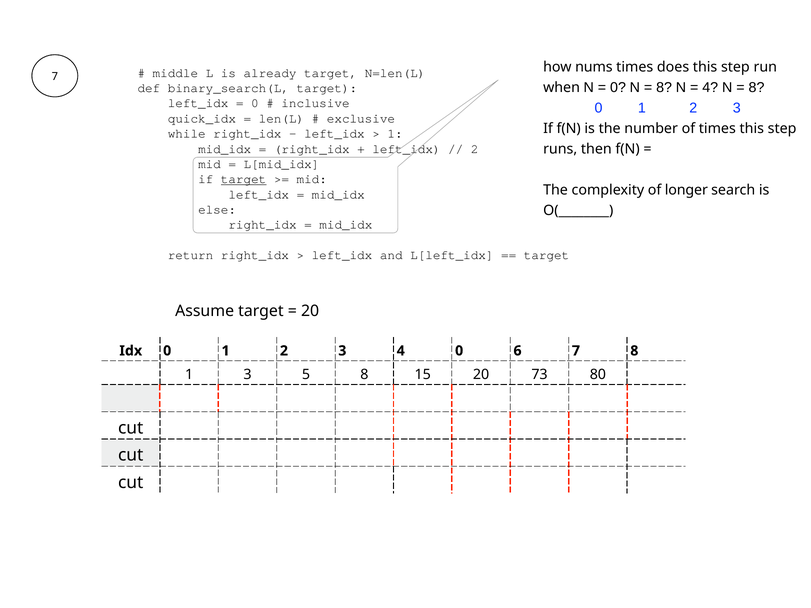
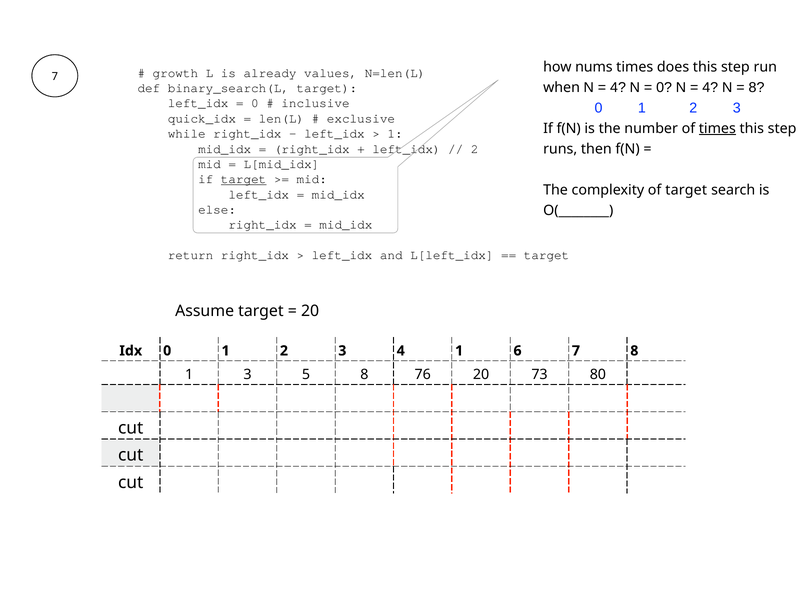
middle: middle -> growth
already target: target -> values
0 at (618, 87): 0 -> 4
8 at (664, 87): 8 -> 0
times at (717, 128) underline: none -> present
of longer: longer -> target
4 0: 0 -> 1
15: 15 -> 76
